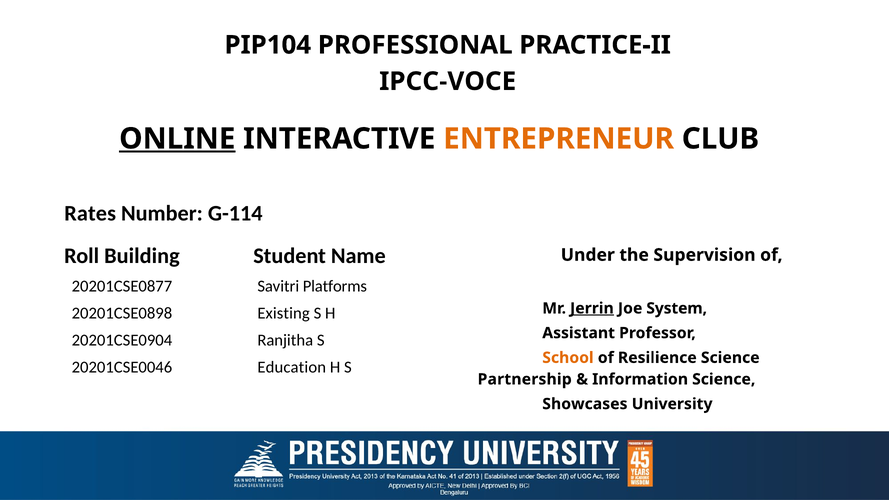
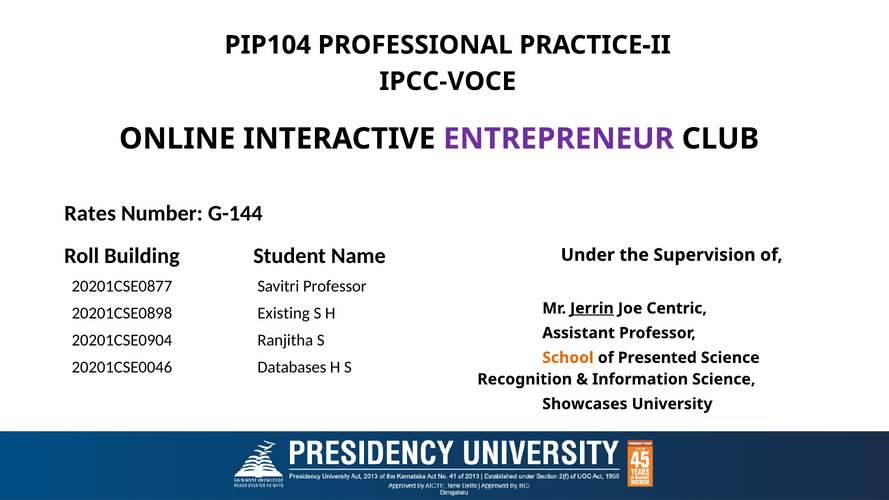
ONLINE underline: present -> none
ENTREPRENEUR colour: orange -> purple
G-114: G-114 -> G-144
Savitri Platforms: Platforms -> Professor
System: System -> Centric
Resilience: Resilience -> Presented
Education: Education -> Databases
Partnership: Partnership -> Recognition
